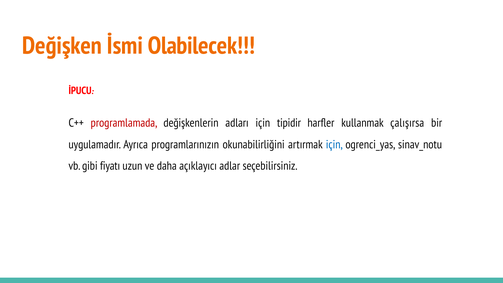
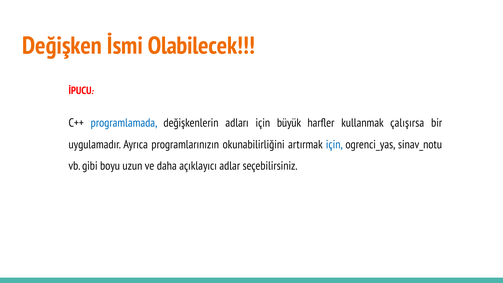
programlamada colour: red -> blue
tipidir: tipidir -> büyük
fiyatı: fiyatı -> boyu
